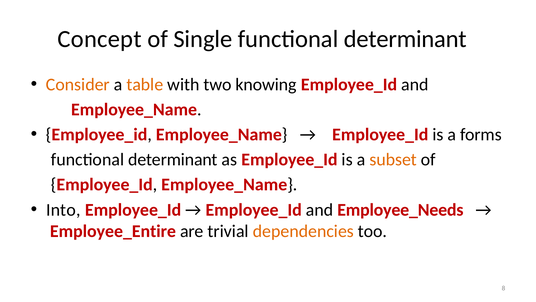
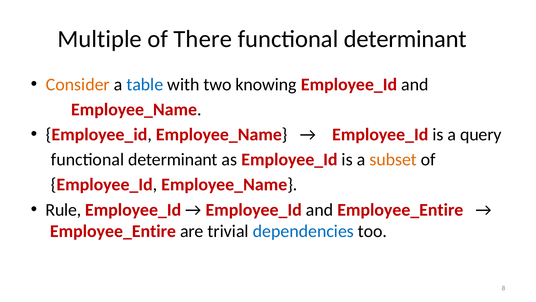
Concept: Concept -> Multiple
Single: Single -> There
table colour: orange -> blue
forms: forms -> query
Into: Into -> Rule
and Employee_Needs: Employee_Needs -> Employee_Entire
dependencies colour: orange -> blue
